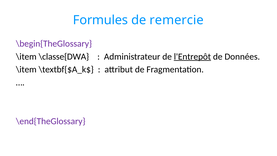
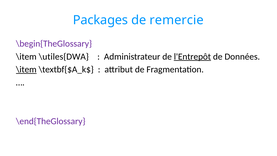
Formules: Formules -> Packages
\classe{DWA: \classe{DWA -> \utiles{DWA
\item at (26, 69) underline: none -> present
